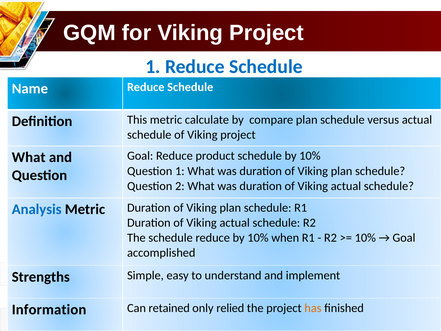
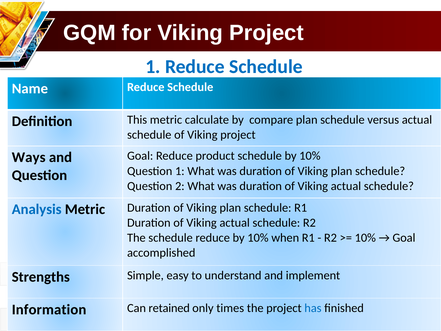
What at (29, 157): What -> Ways
relied: relied -> times
has colour: orange -> blue
